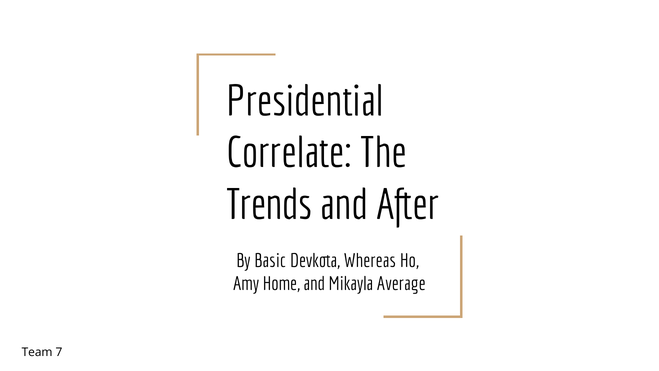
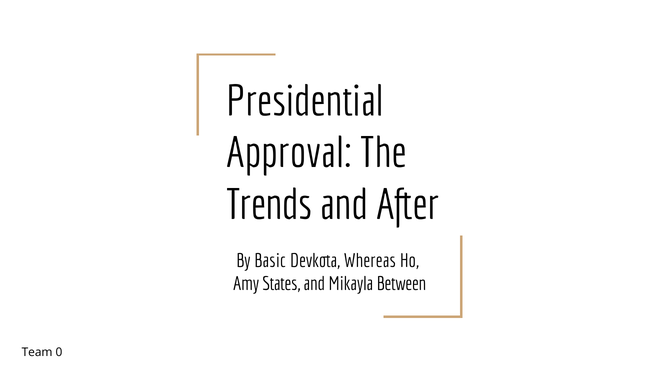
Correlate: Correlate -> Approval
Home: Home -> States
Average: Average -> Between
7: 7 -> 0
